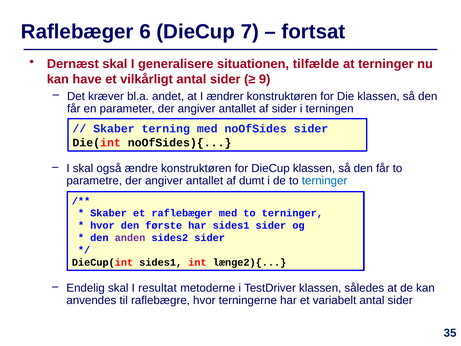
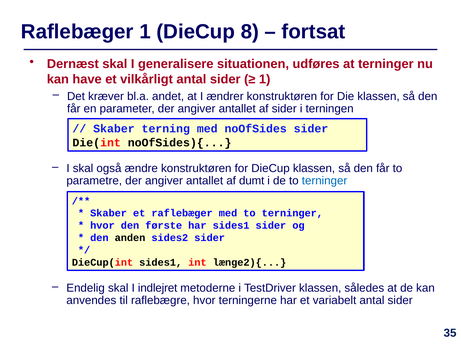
Raflebæger 6: 6 -> 1
7: 7 -> 8
tilfælde: tilfælde -> udføres
9 at (265, 79): 9 -> 1
anden colour: purple -> black
resultat: resultat -> indlejret
